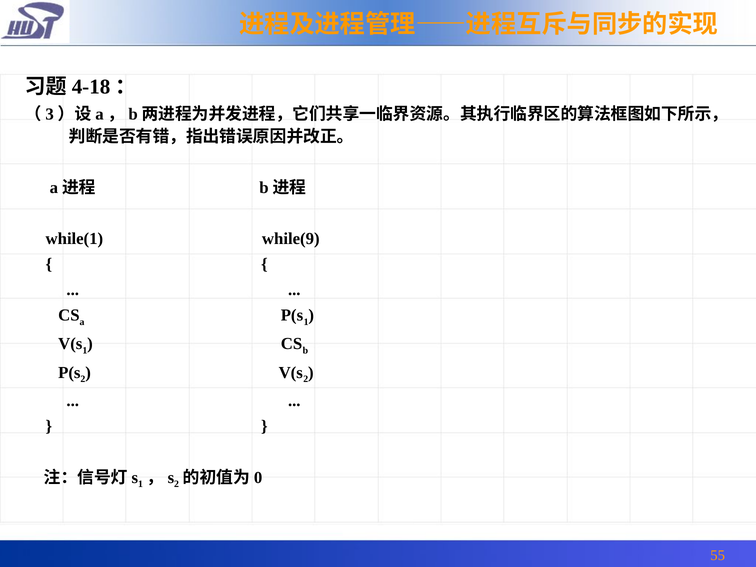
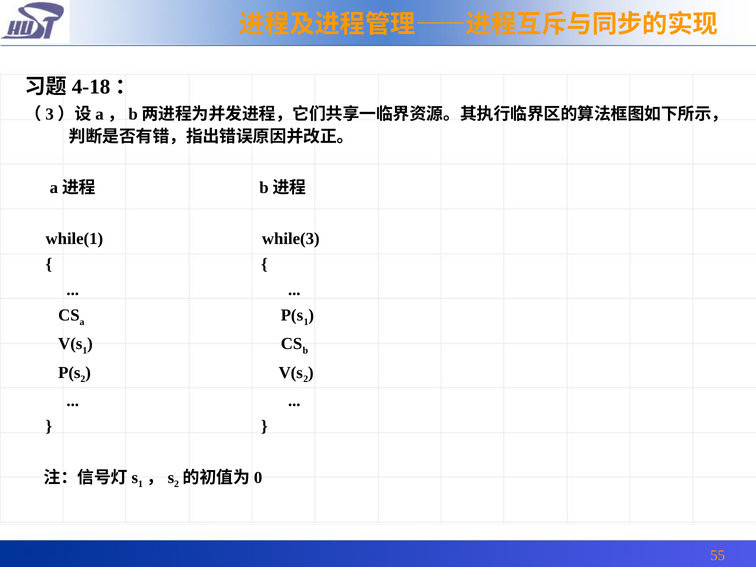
while(9: while(9 -> while(3
